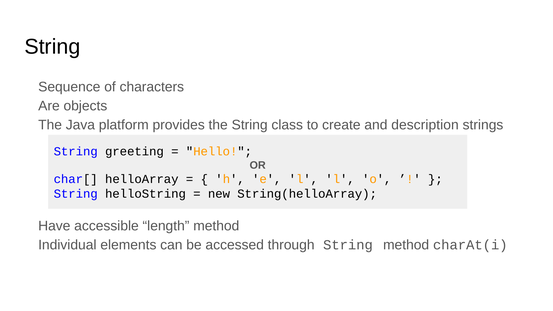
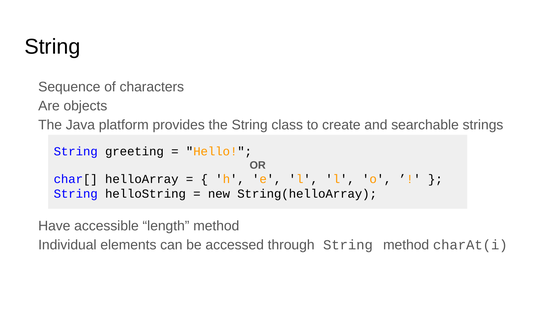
description: description -> searchable
